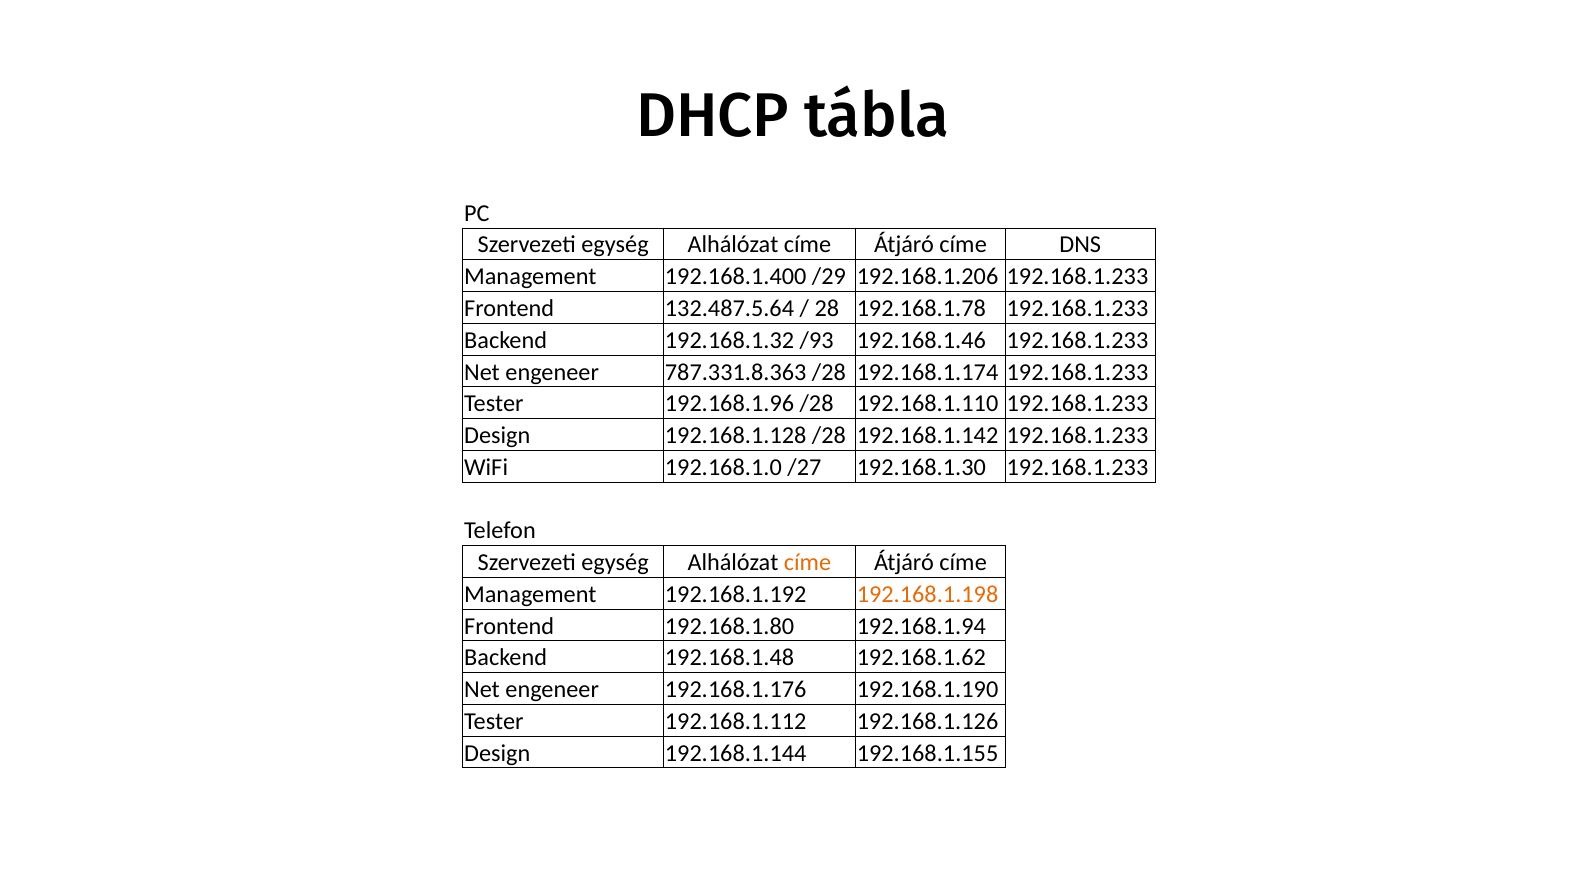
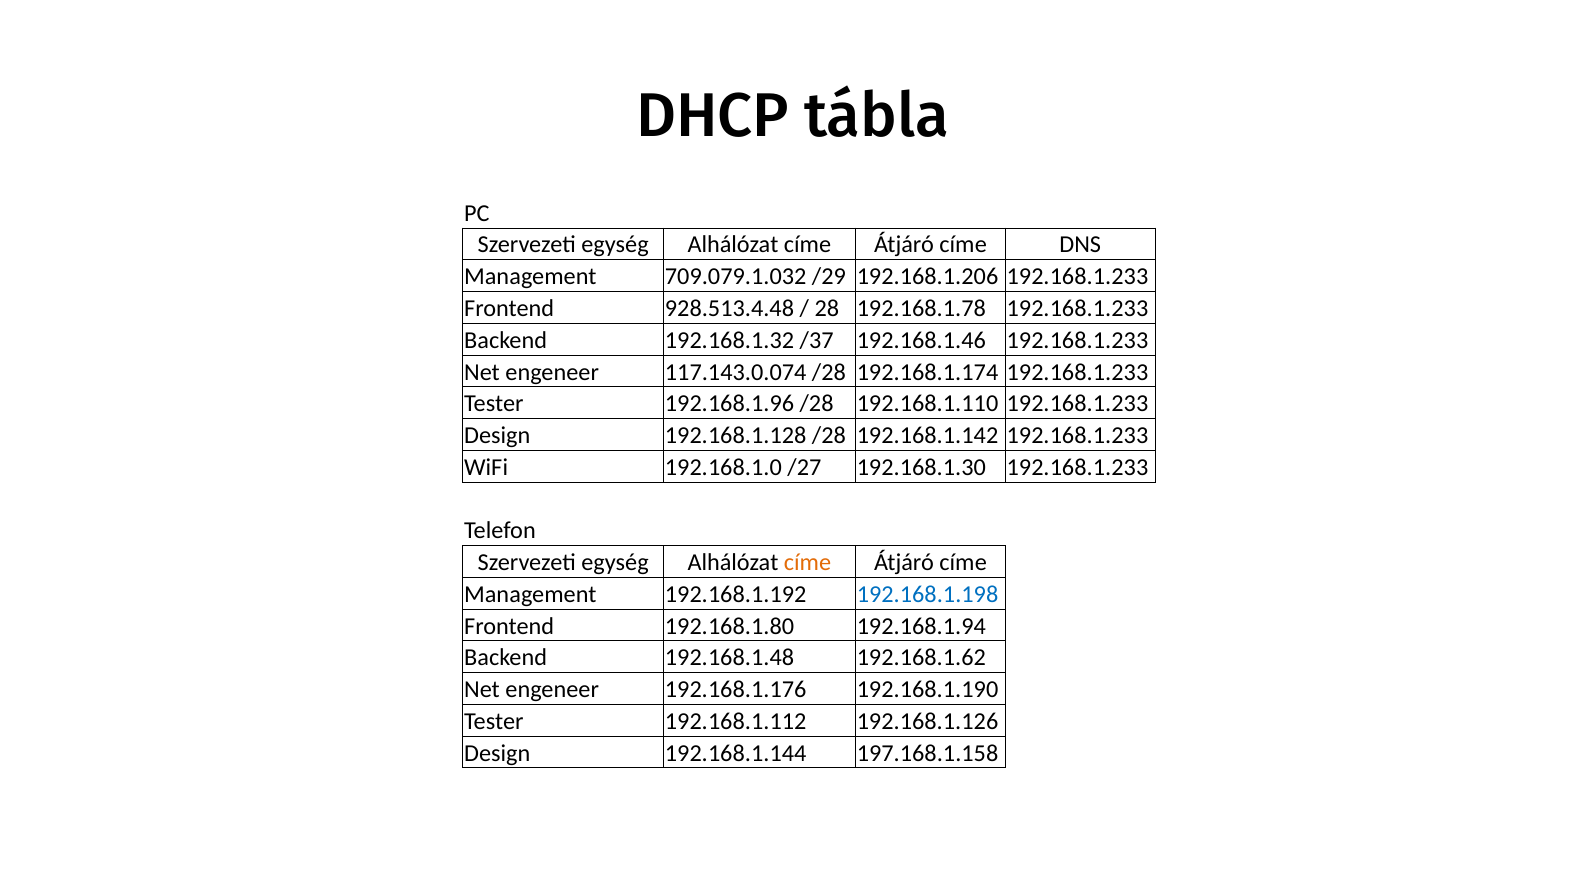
192.168.1.400: 192.168.1.400 -> 709.079.1.032
132.487.5.64: 132.487.5.64 -> 928.513.4.48
/93: /93 -> /37
787.331.8.363: 787.331.8.363 -> 117.143.0.074
192.168.1.198 colour: orange -> blue
192.168.1.155: 192.168.1.155 -> 197.168.1.158
